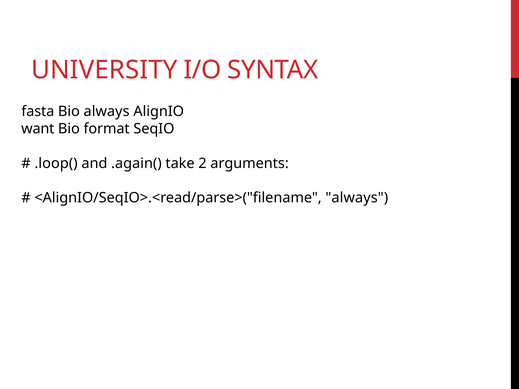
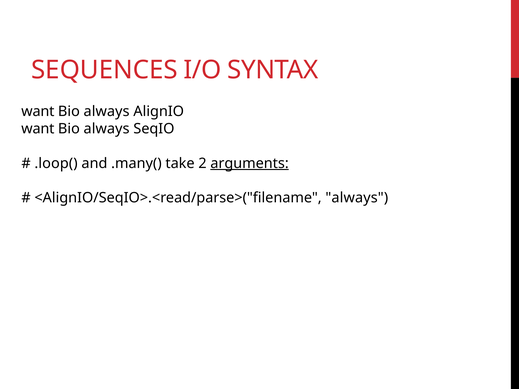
UNIVERSITY: UNIVERSITY -> SEQUENCES
fasta at (38, 111): fasta -> want
format at (107, 129): format -> always
.again(: .again( -> .many(
arguments underline: none -> present
